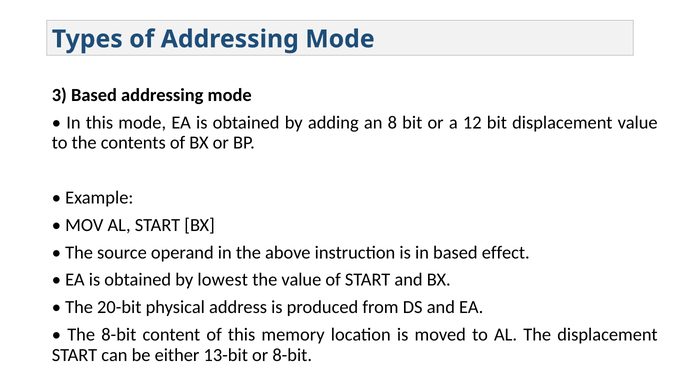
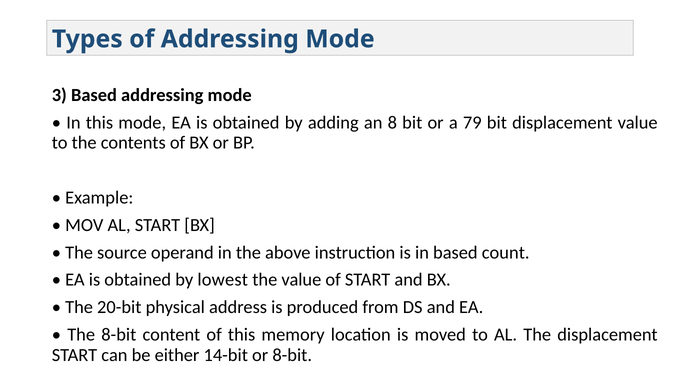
12: 12 -> 79
effect: effect -> count
13-bit: 13-bit -> 14-bit
